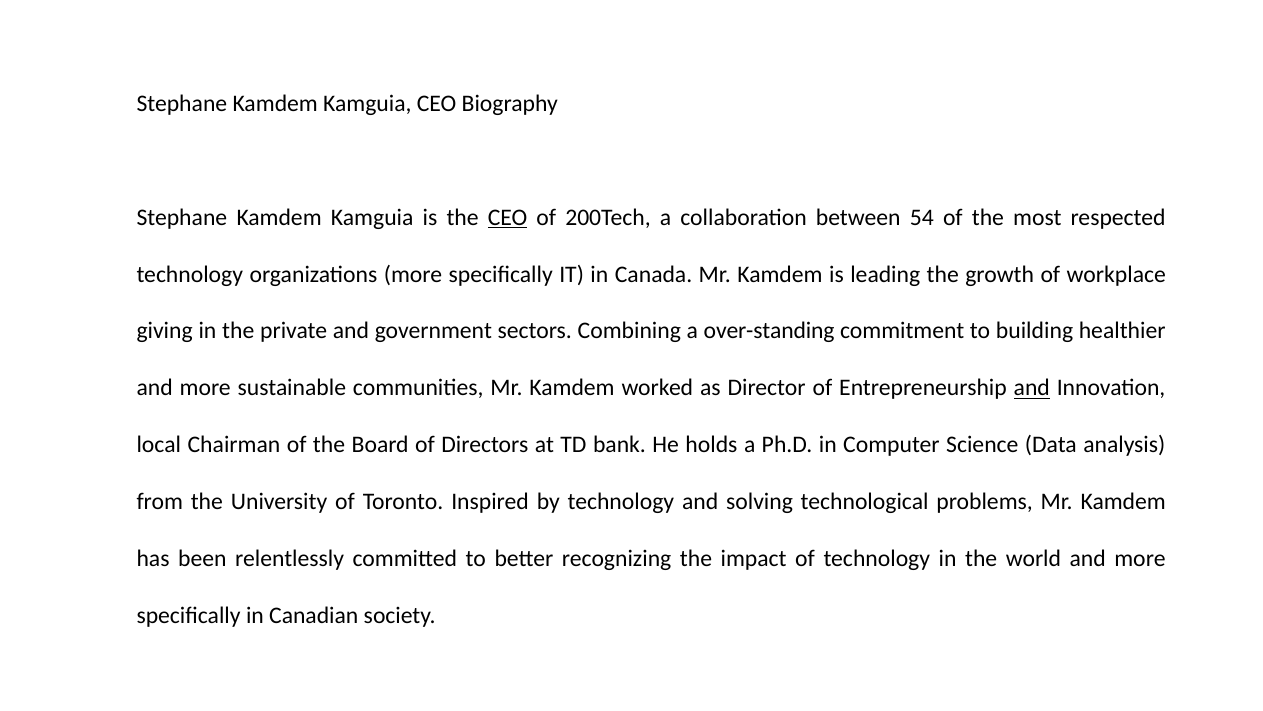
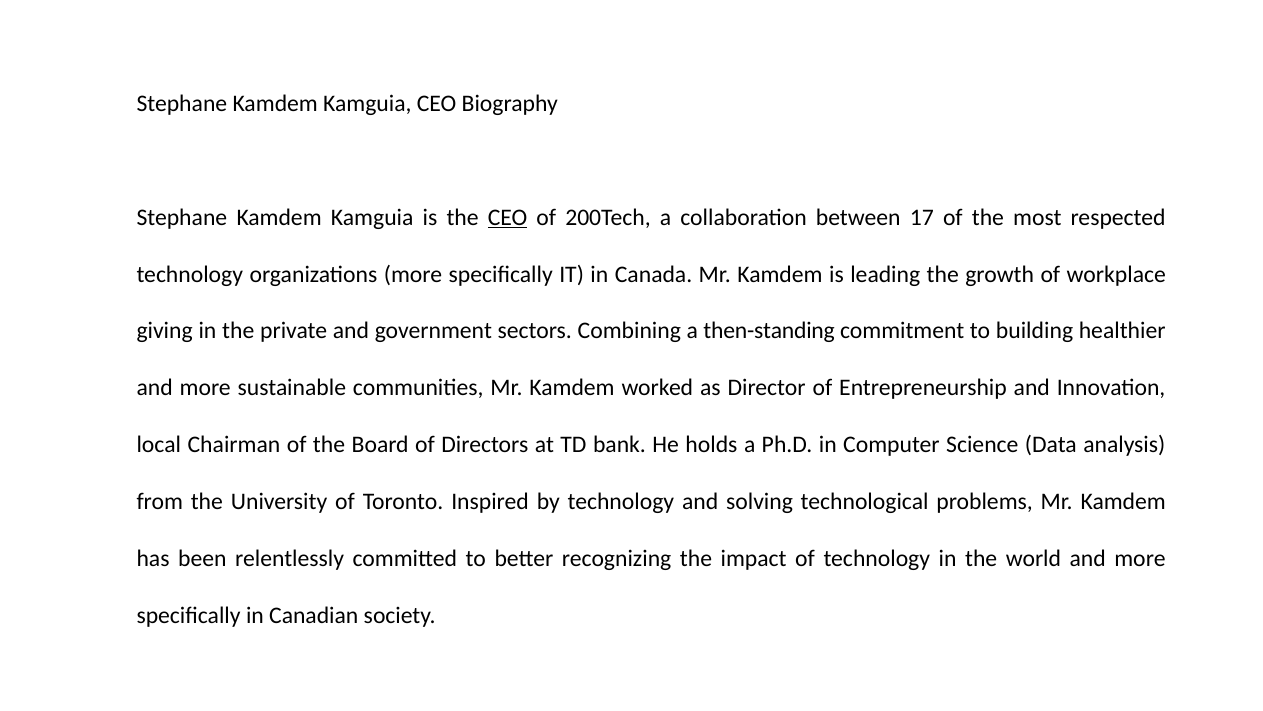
54: 54 -> 17
over-standing: over-standing -> then-standing
and at (1032, 388) underline: present -> none
